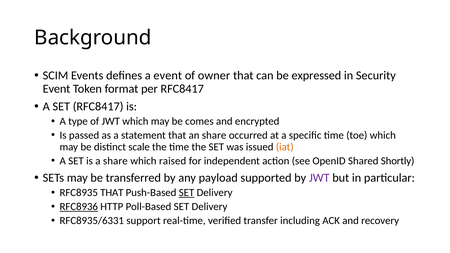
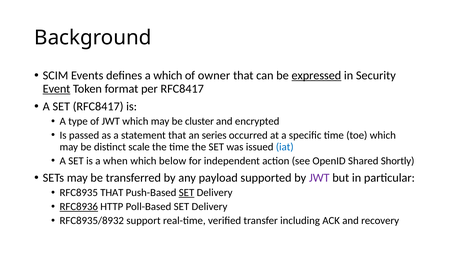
a event: event -> which
expressed underline: none -> present
Event at (57, 89) underline: none -> present
comes: comes -> cluster
an share: share -> series
iat colour: orange -> blue
a share: share -> when
raised: raised -> below
RFC8935/6331: RFC8935/6331 -> RFC8935/8932
